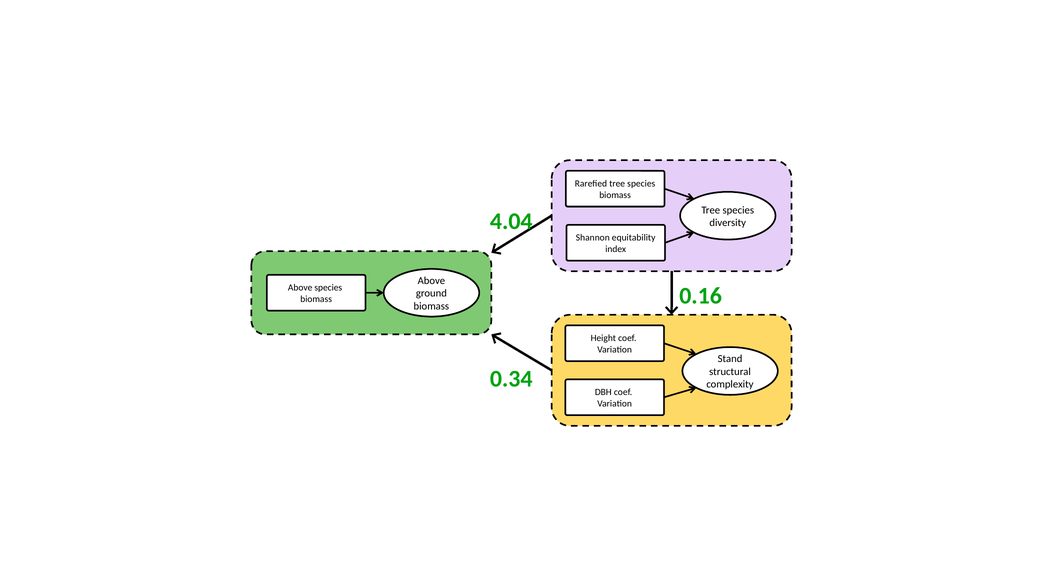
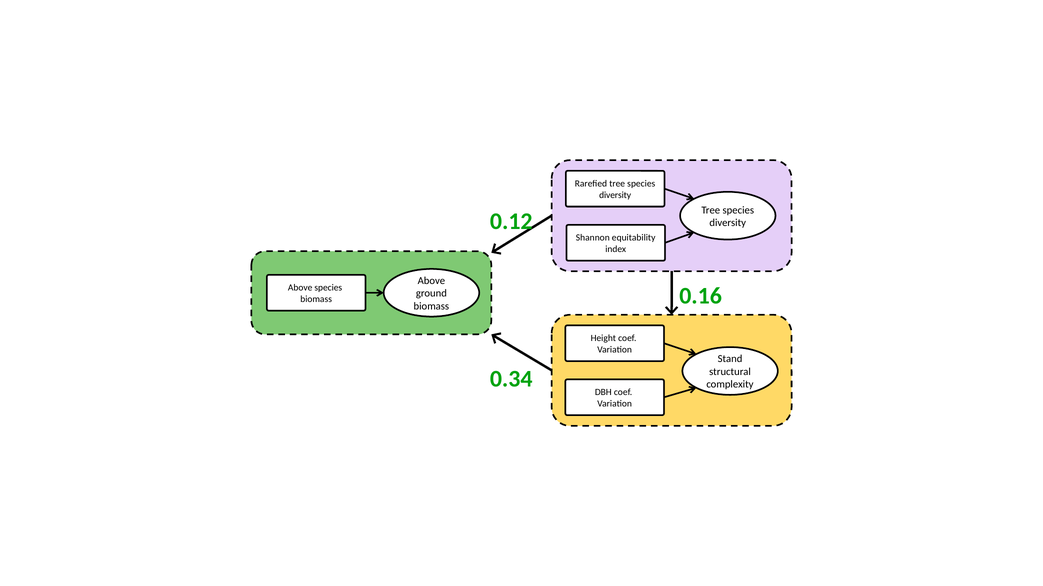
biomass at (615, 195): biomass -> diversity
4.04: 4.04 -> 0.12
